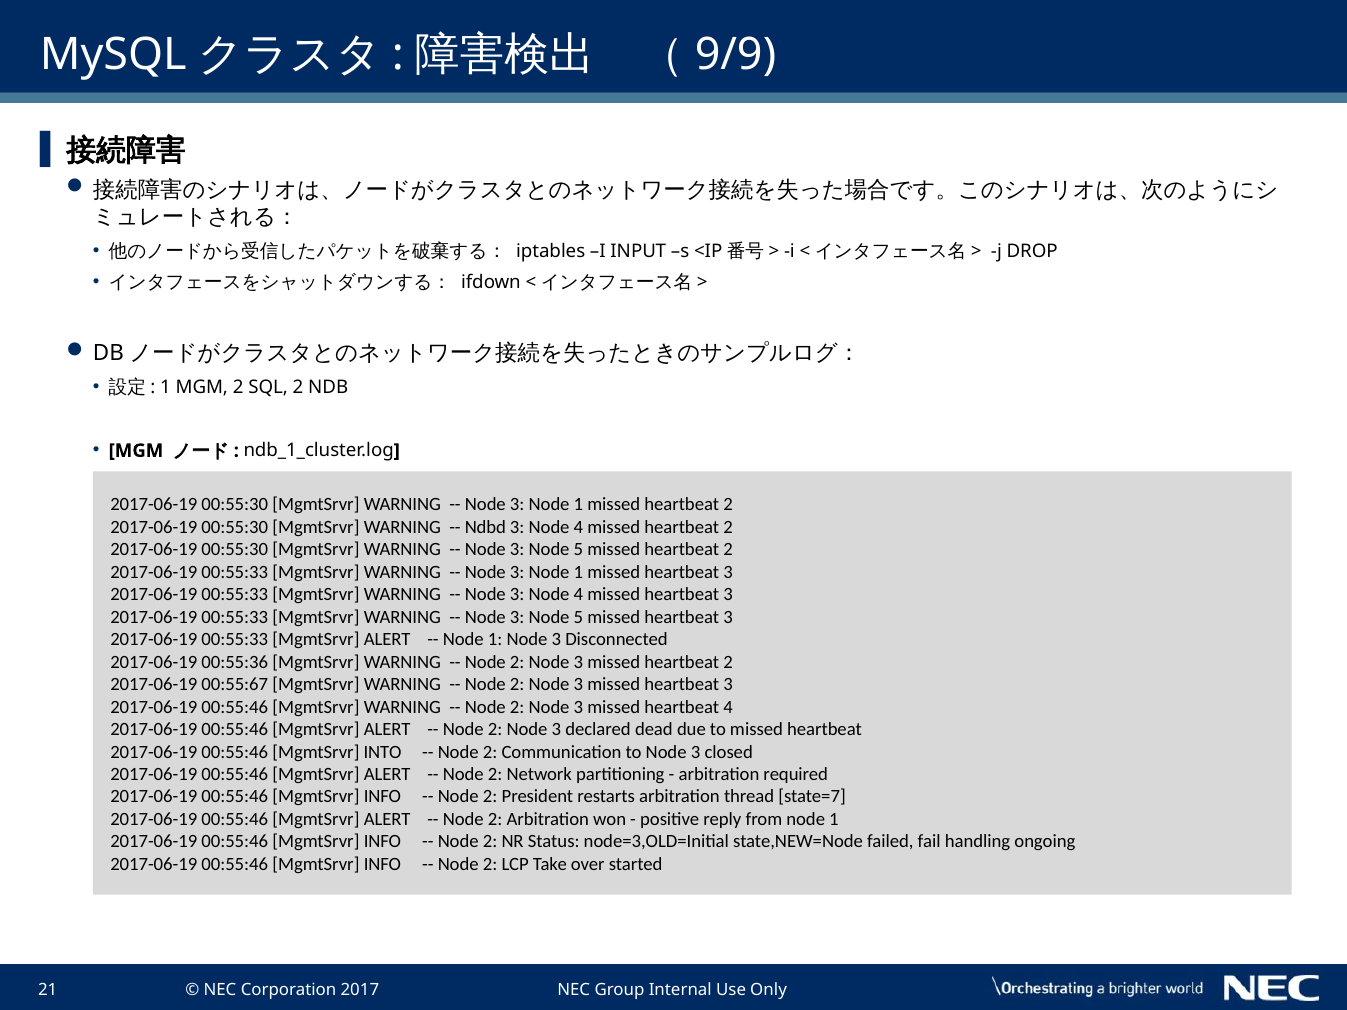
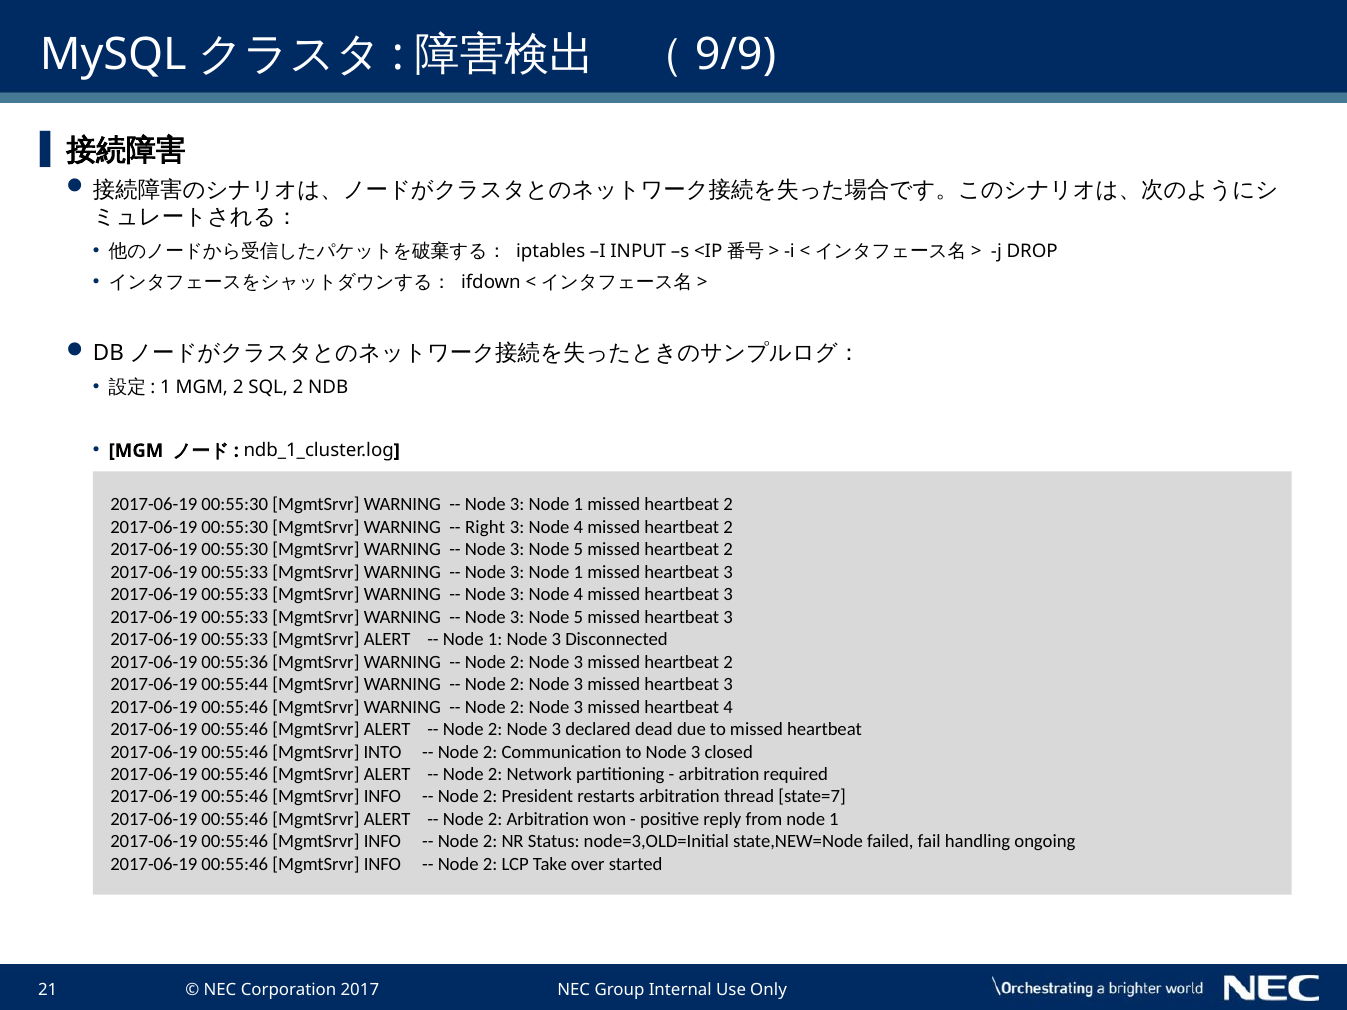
Ndbd: Ndbd -> Right
00:55:67: 00:55:67 -> 00:55:44
